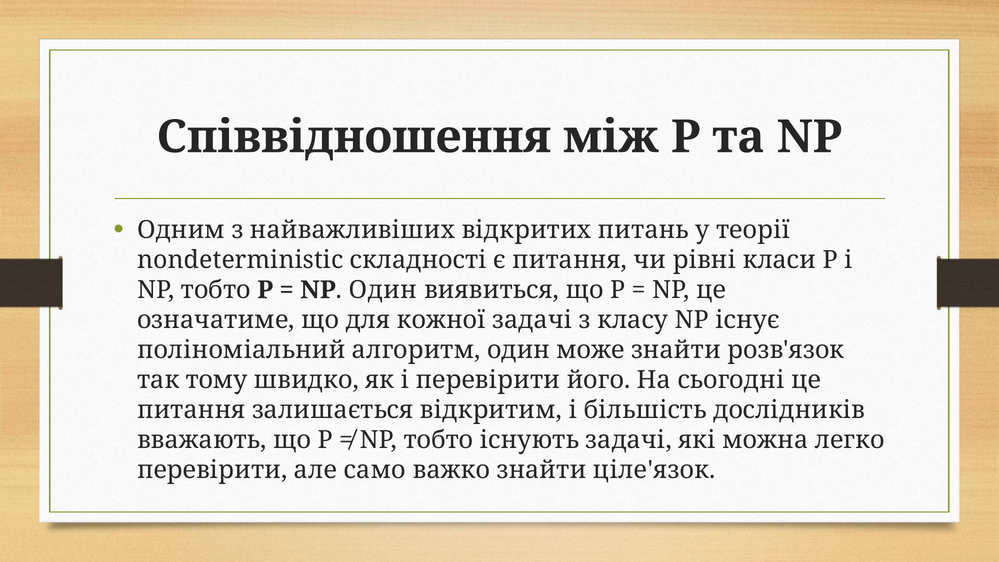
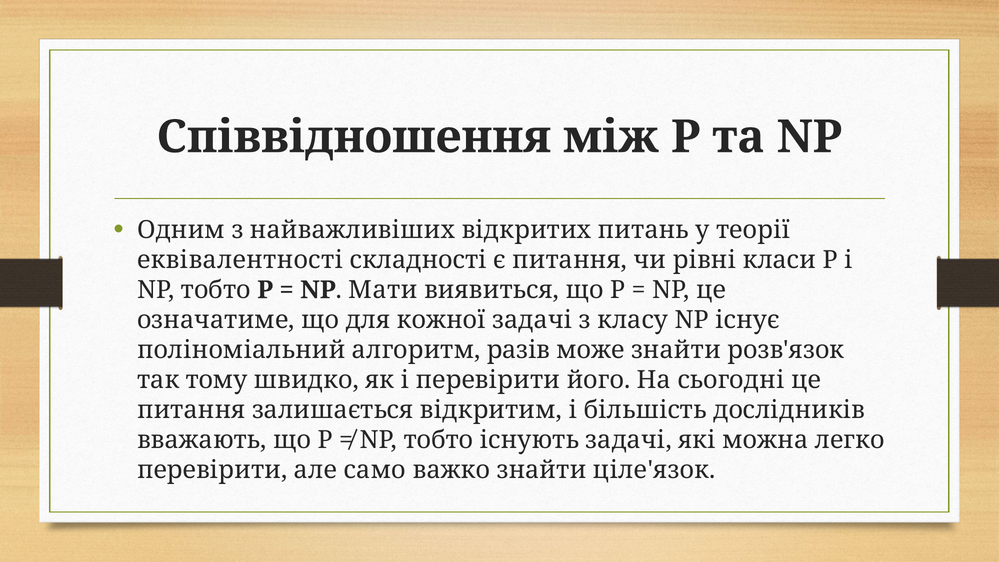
nondeterministic: nondeterministic -> еквівалентності
NP Один: Один -> Мати
алгоритм один: один -> разів
